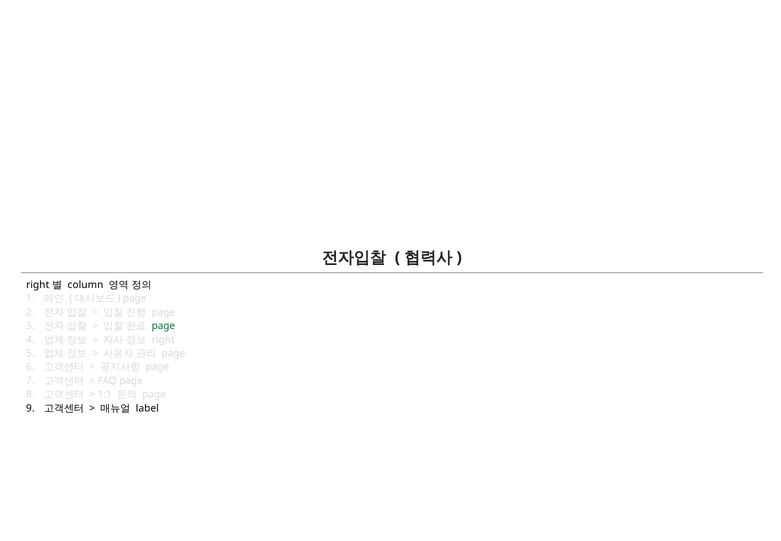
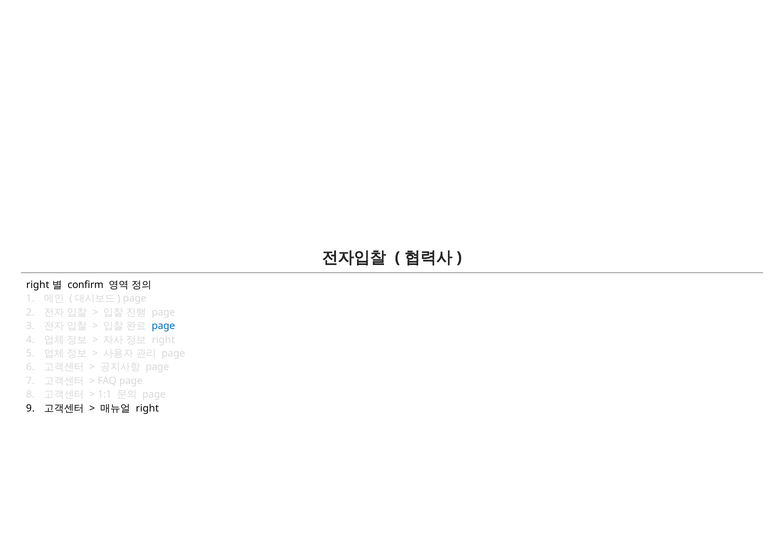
column: column -> confirm
page at (163, 326) colour: green -> blue
label at (147, 408): label -> right
